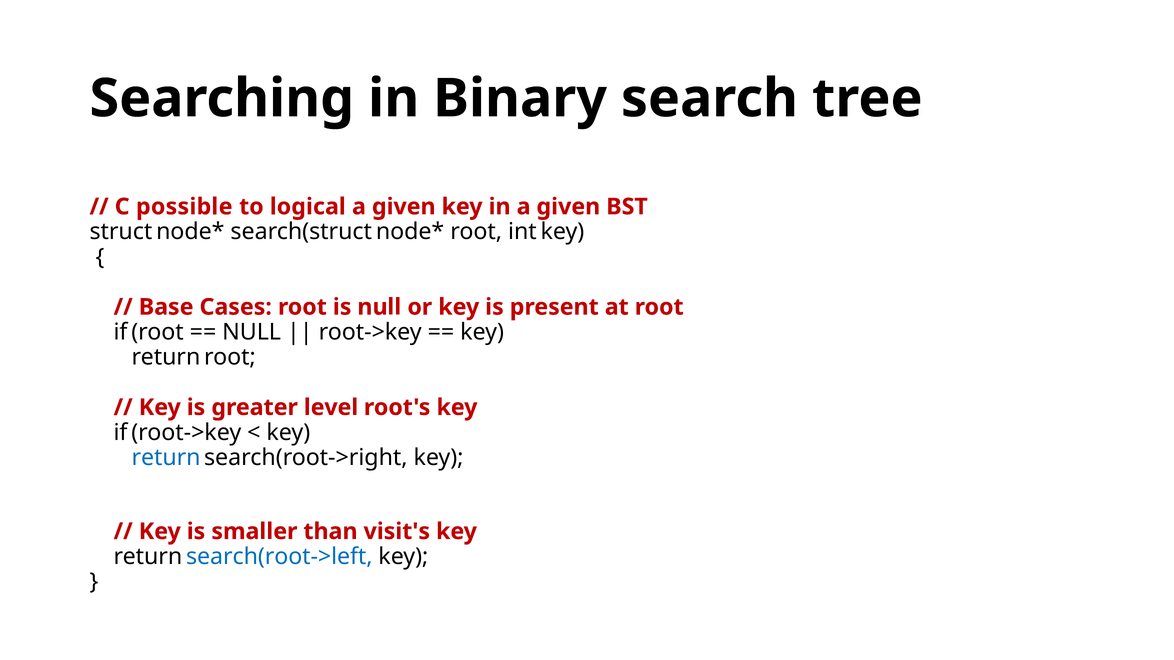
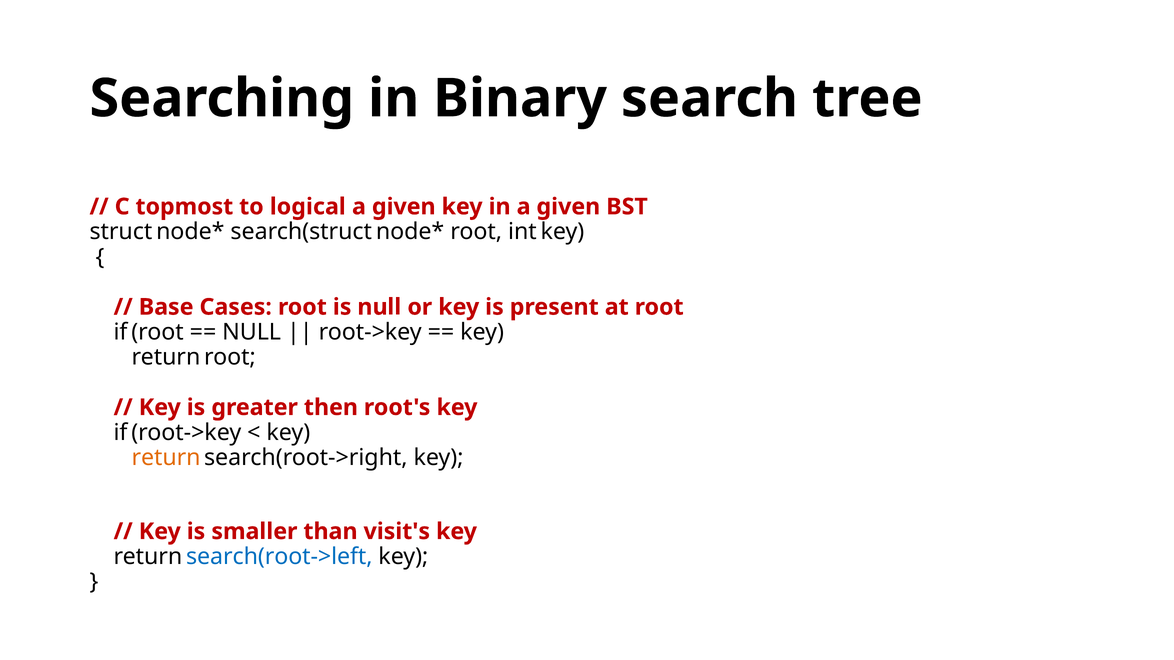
possible: possible -> topmost
level: level -> then
return at (166, 458) colour: blue -> orange
